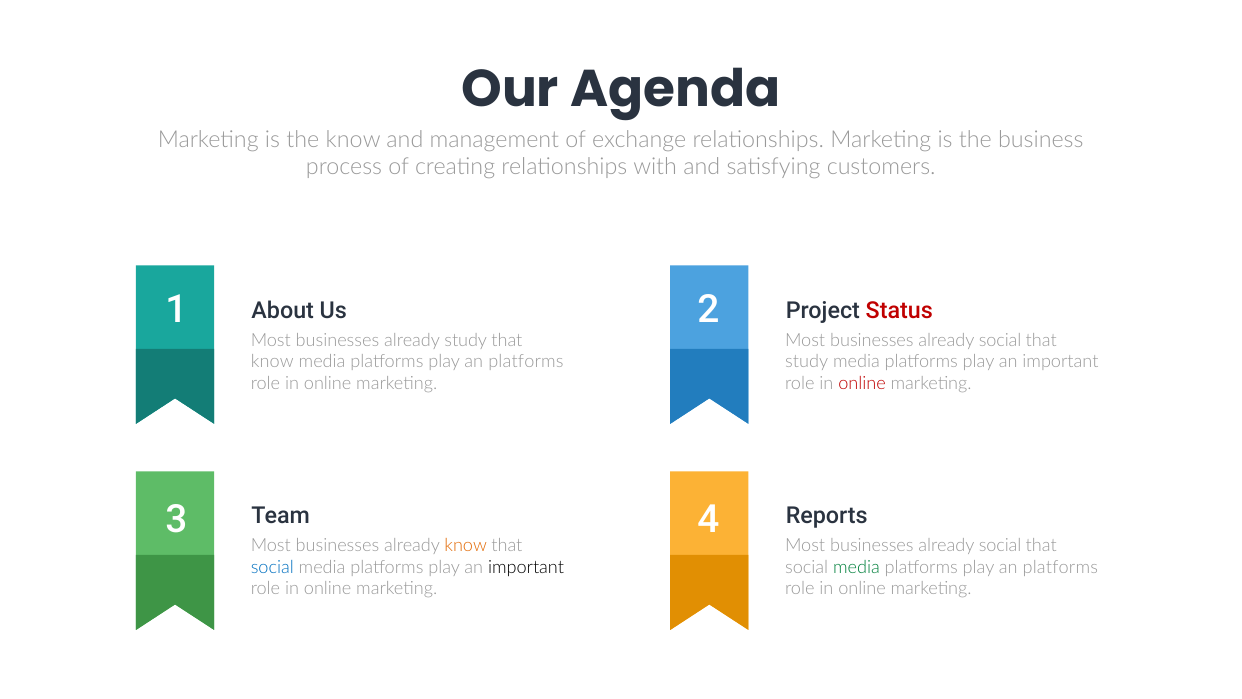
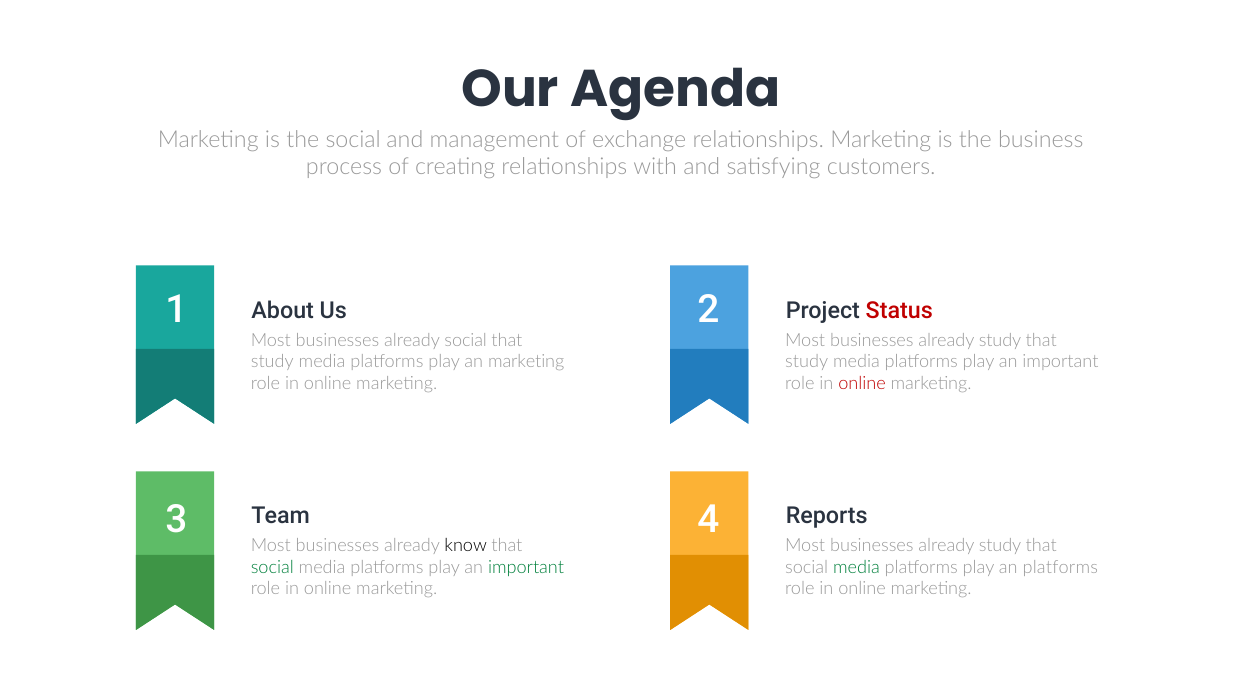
the know: know -> social
already study: study -> social
social at (1000, 340): social -> study
know at (272, 362): know -> study
platforms at (526, 362): platforms -> marketing
know at (466, 545) colour: orange -> black
social at (1000, 545): social -> study
social at (272, 567) colour: blue -> green
important at (526, 567) colour: black -> green
